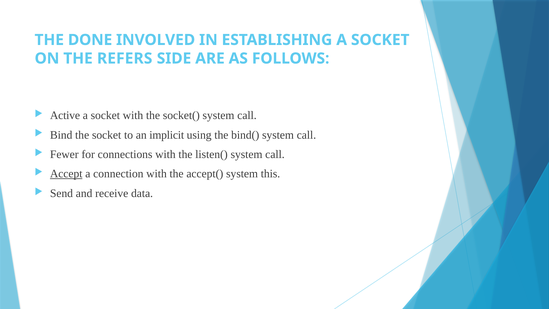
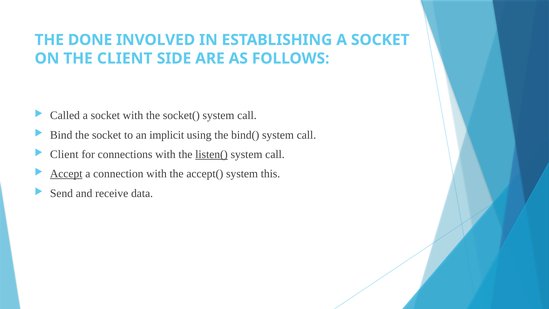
THE REFERS: REFERS -> CLIENT
Active: Active -> Called
Fewer at (64, 154): Fewer -> Client
listen( underline: none -> present
